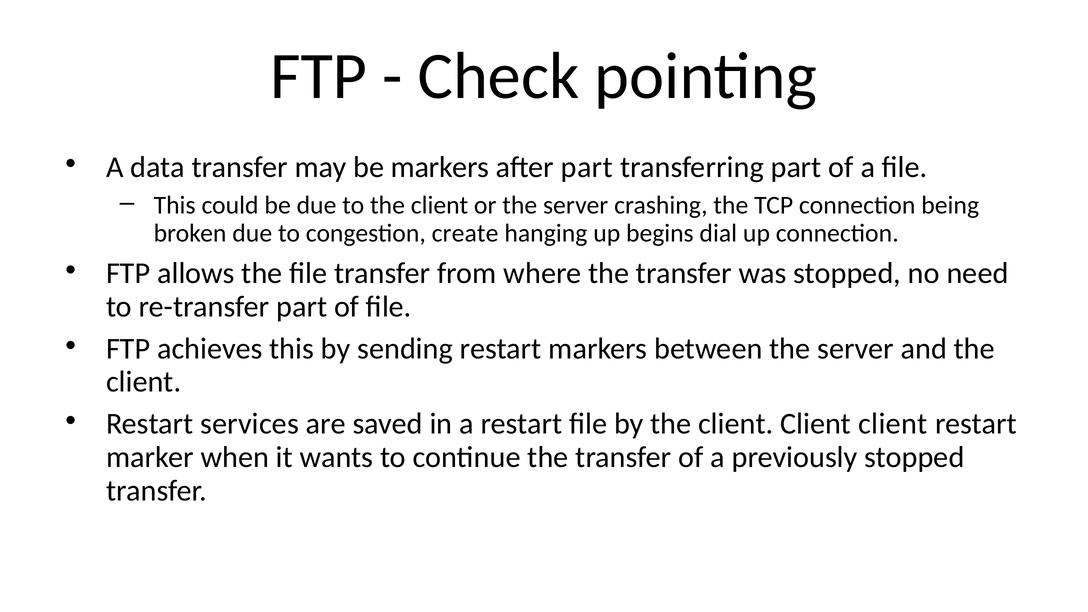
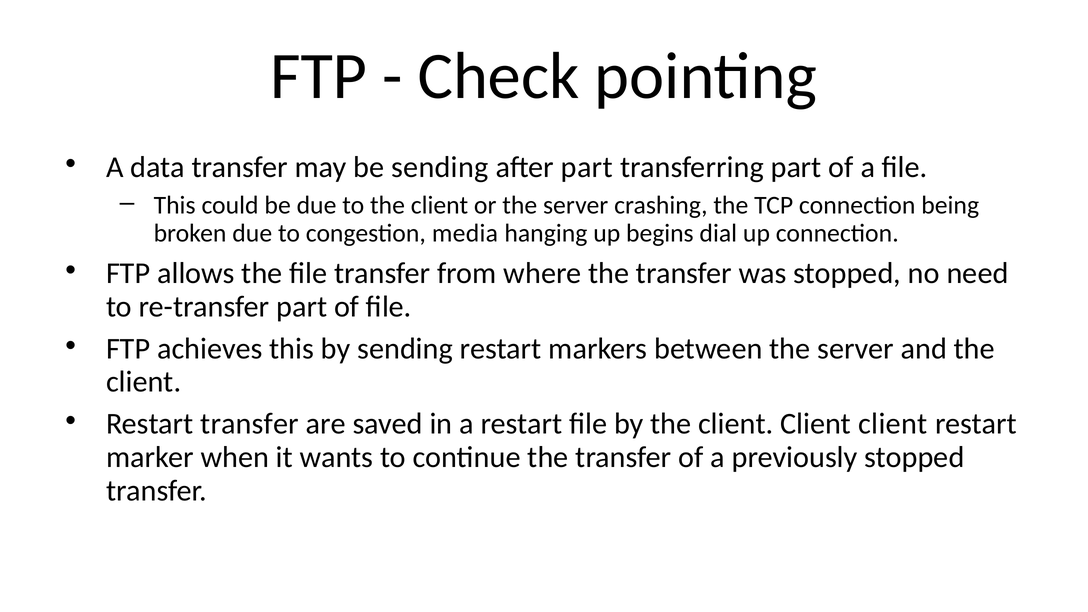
be markers: markers -> sending
create: create -> media
Restart services: services -> transfer
